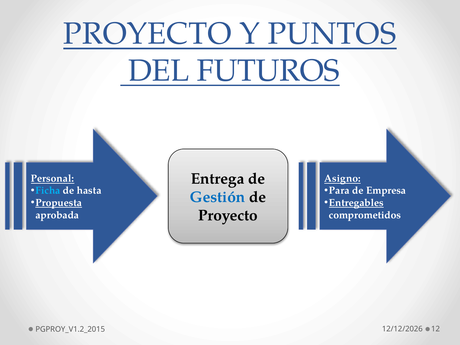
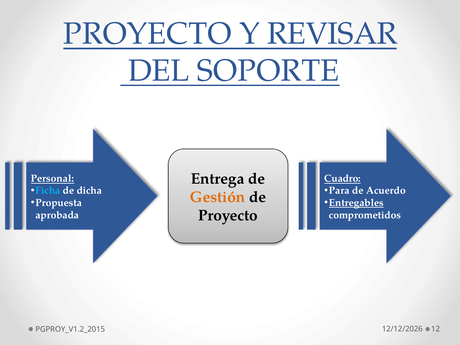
PUNTOS: PUNTOS -> REVISAR
FUTUROS: FUTUROS -> SOPORTE
Asigno: Asigno -> Cuadro
hasta: hasta -> dicha
Empresa: Empresa -> Acuerdo
Gestión colour: blue -> orange
Propuesta underline: present -> none
